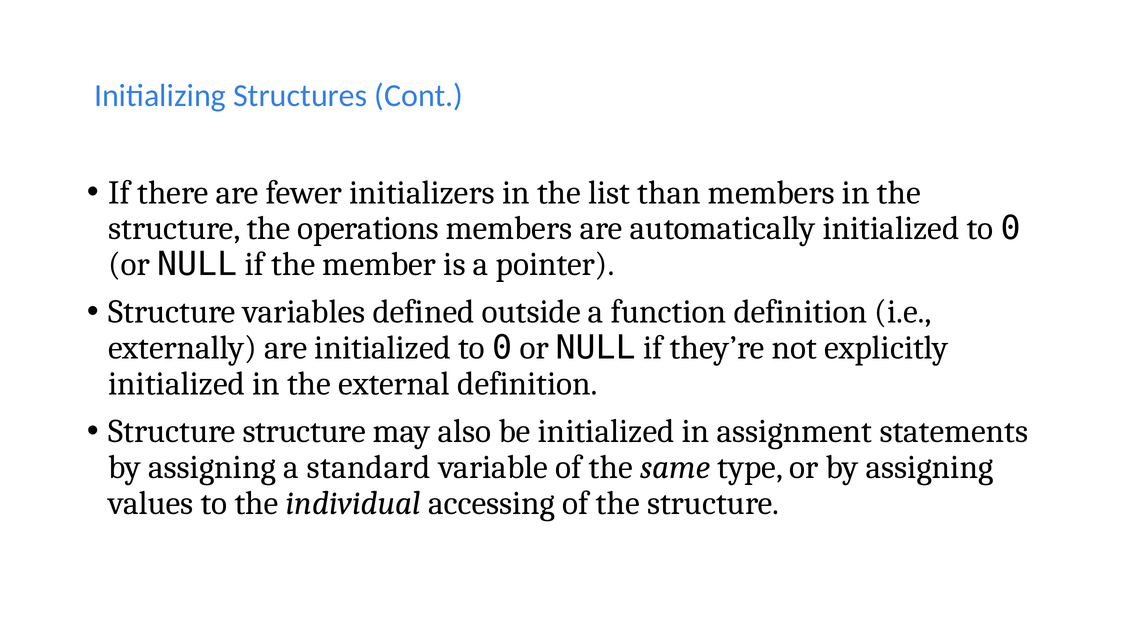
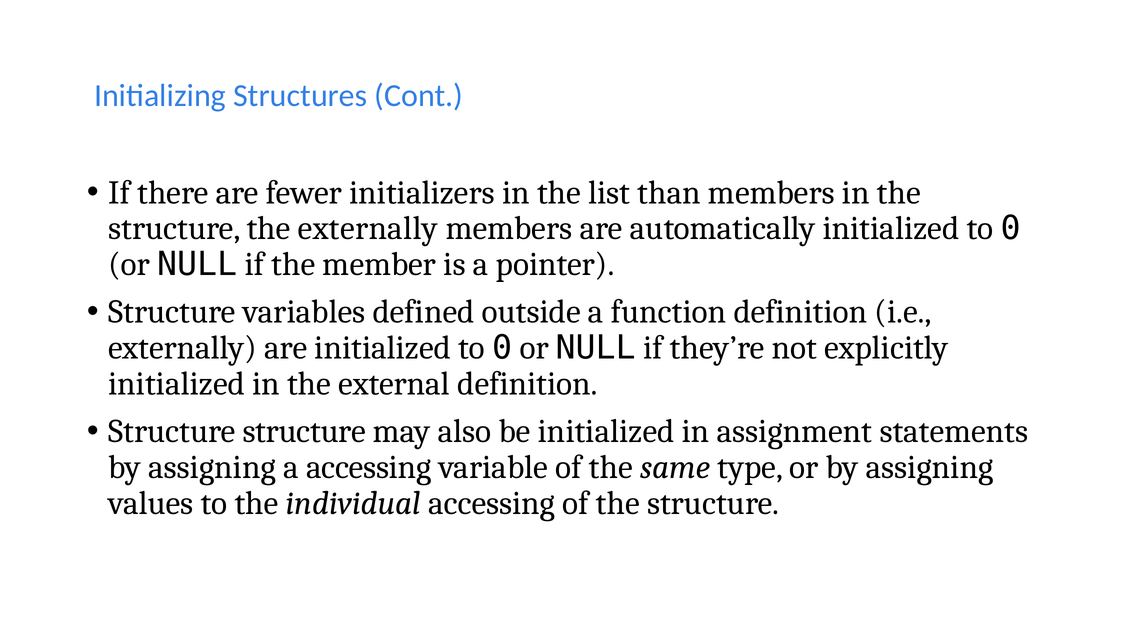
the operations: operations -> externally
a standard: standard -> accessing
